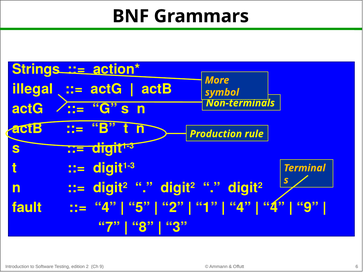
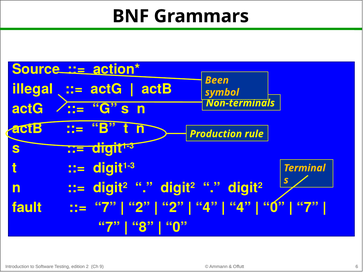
Strings: Strings -> Source
More: More -> Been
4 at (106, 208): 4 -> 7
5 at (139, 208): 5 -> 2
1 at (207, 208): 1 -> 4
4 at (274, 208): 4 -> 0
9 at (308, 208): 9 -> 7
3 at (177, 227): 3 -> 0
